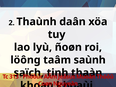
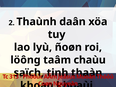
saùnh: saùnh -> chaùu
